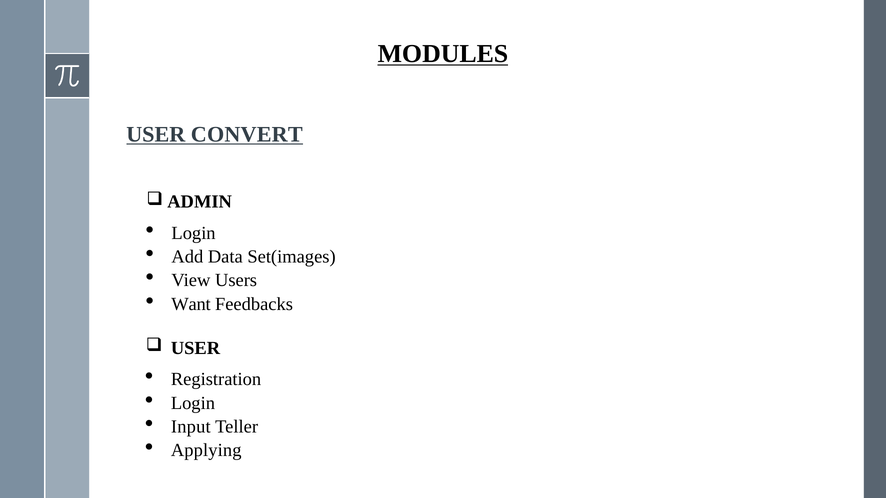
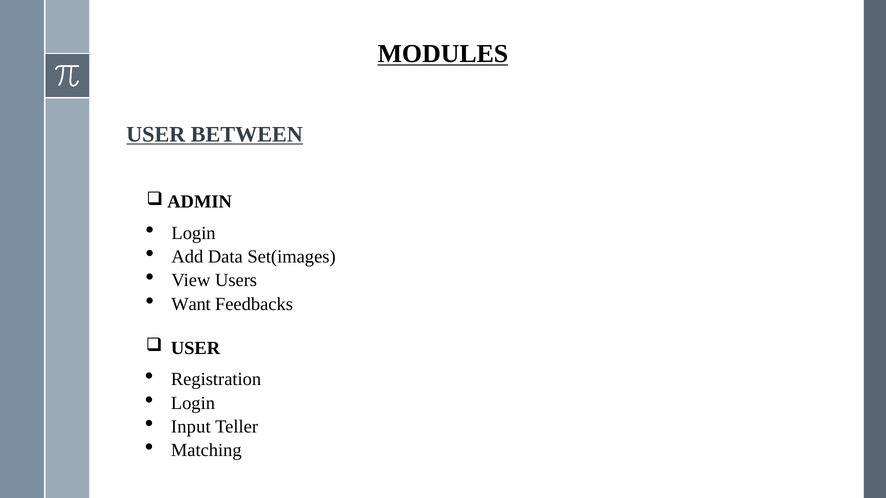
CONVERT: CONVERT -> BETWEEN
Applying: Applying -> Matching
